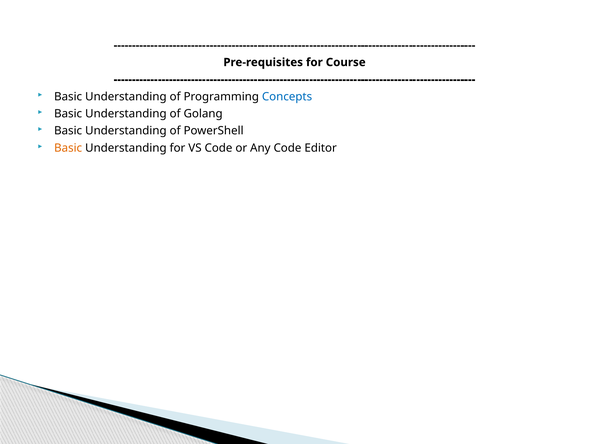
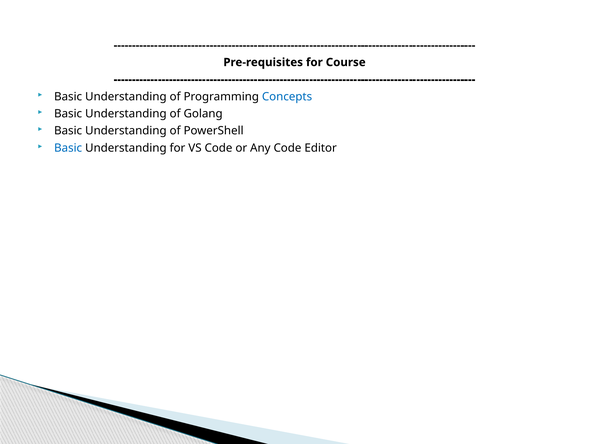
Basic at (68, 148) colour: orange -> blue
